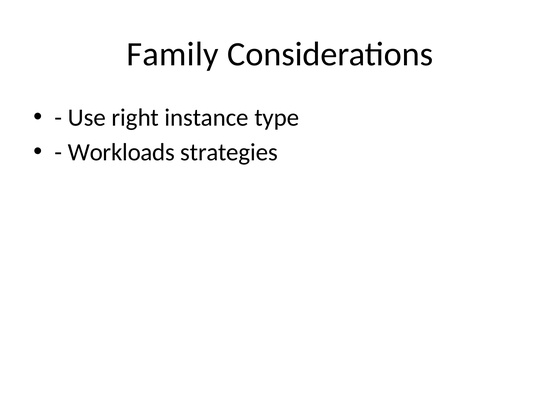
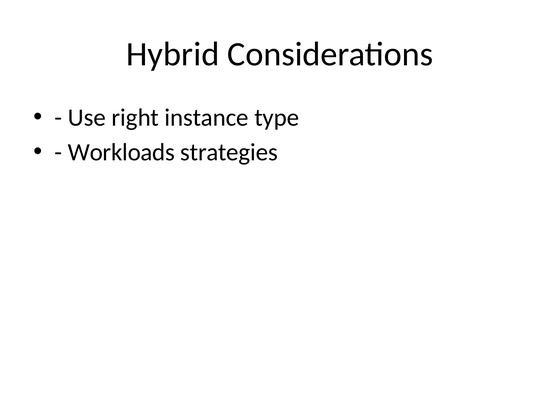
Family: Family -> Hybrid
